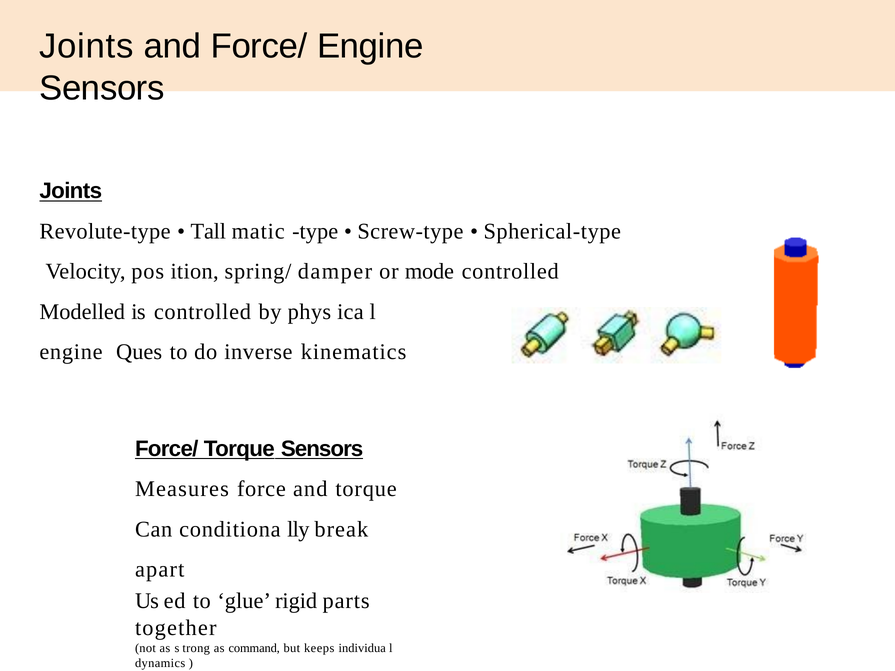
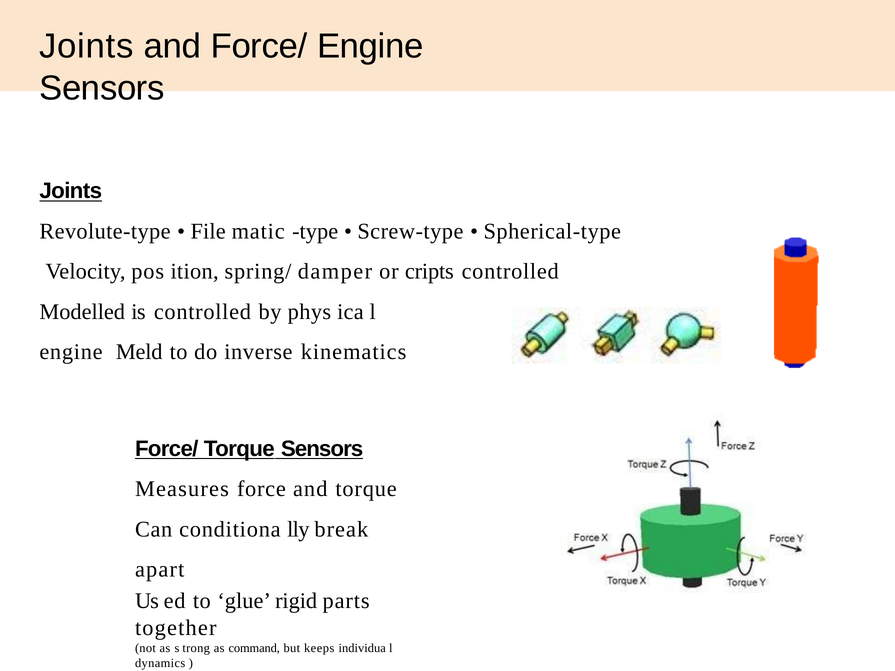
Tall: Tall -> File
mode: mode -> cripts
Ques: Ques -> Meld
